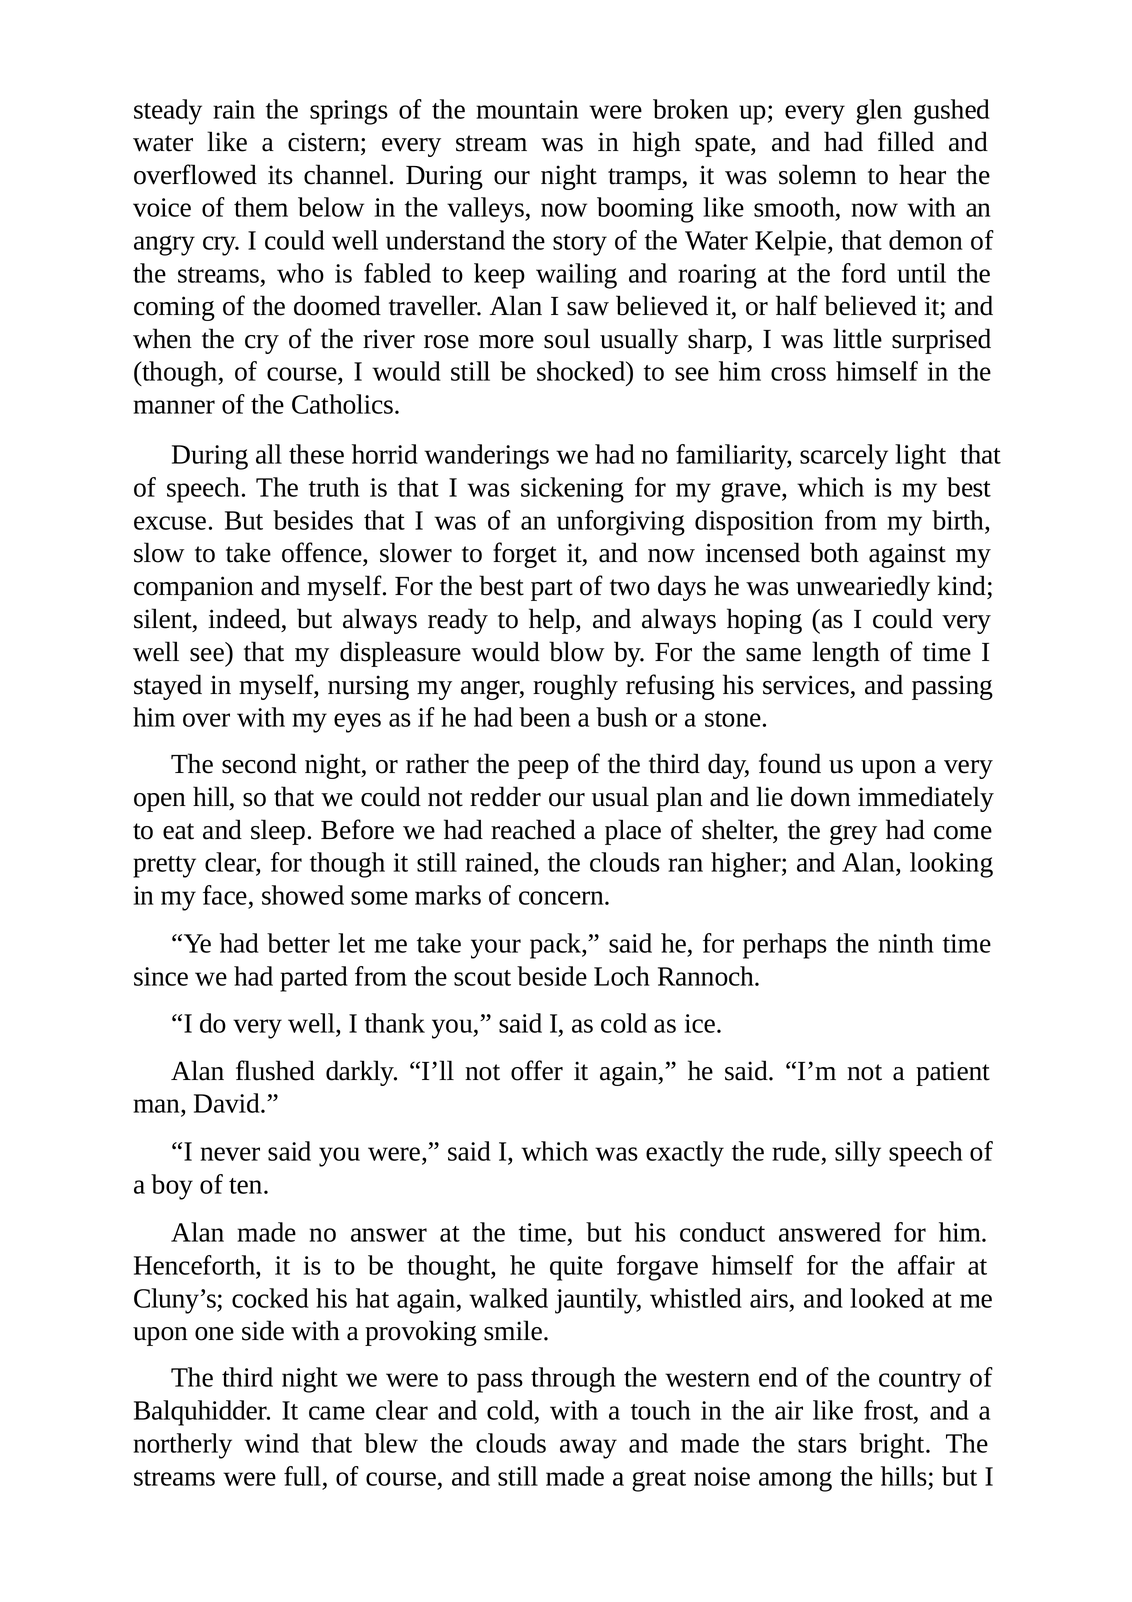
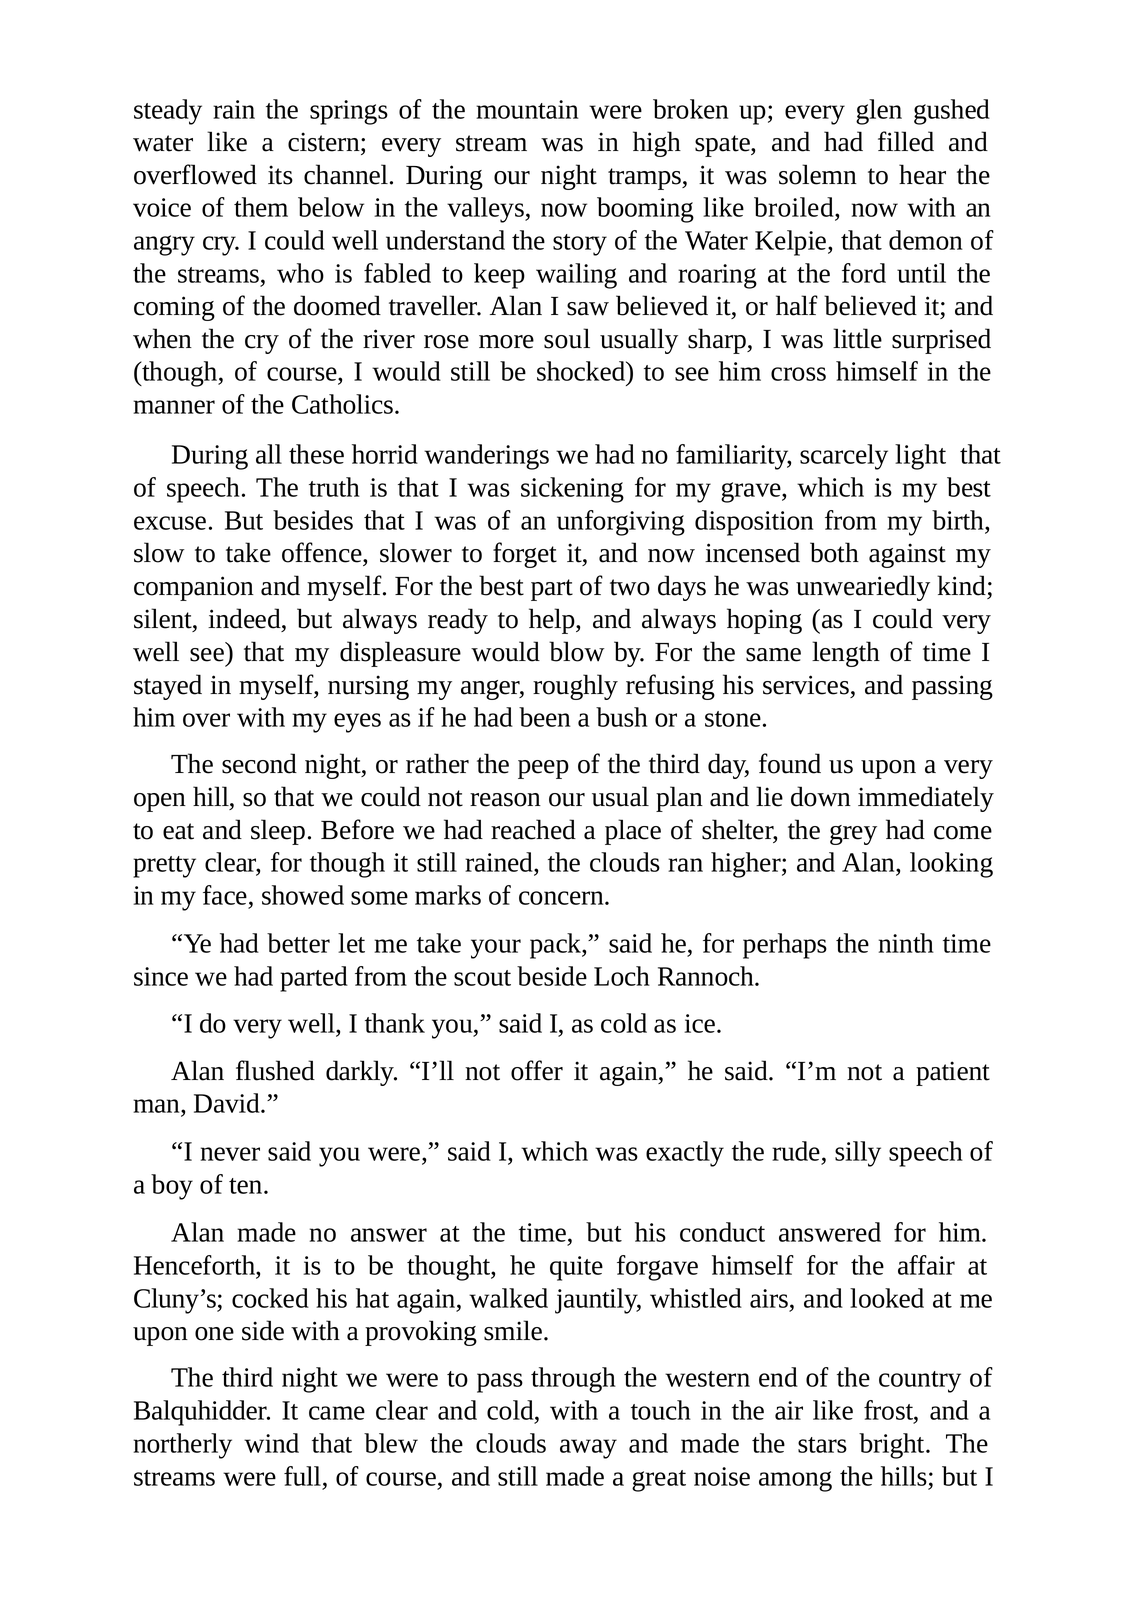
smooth: smooth -> broiled
redder: redder -> reason
